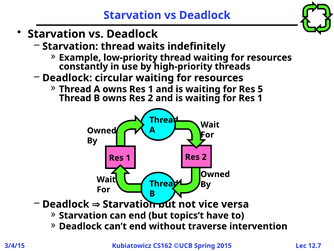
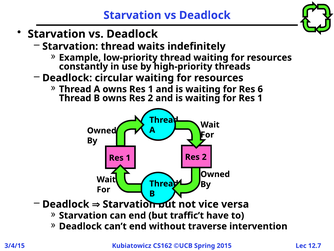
5: 5 -> 6
topics’t: topics’t -> traffic’t
